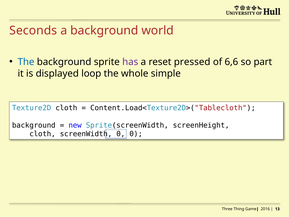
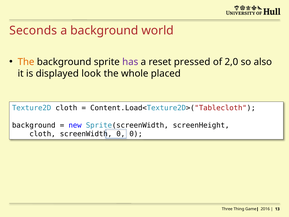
The at (26, 62) colour: blue -> orange
6,6: 6,6 -> 2,0
part: part -> also
loop: loop -> look
simple: simple -> placed
